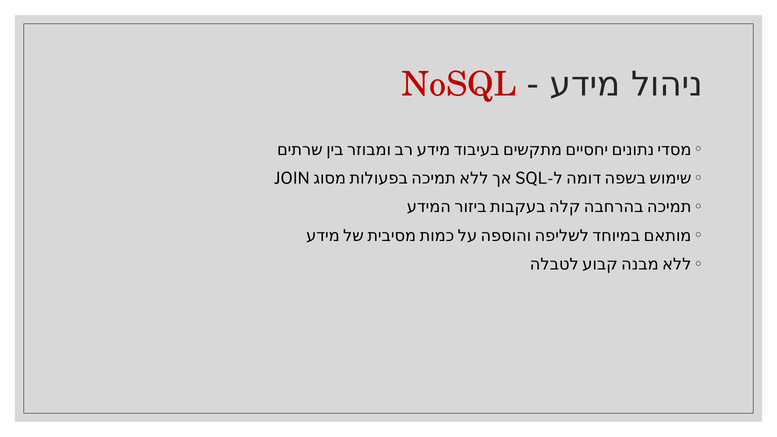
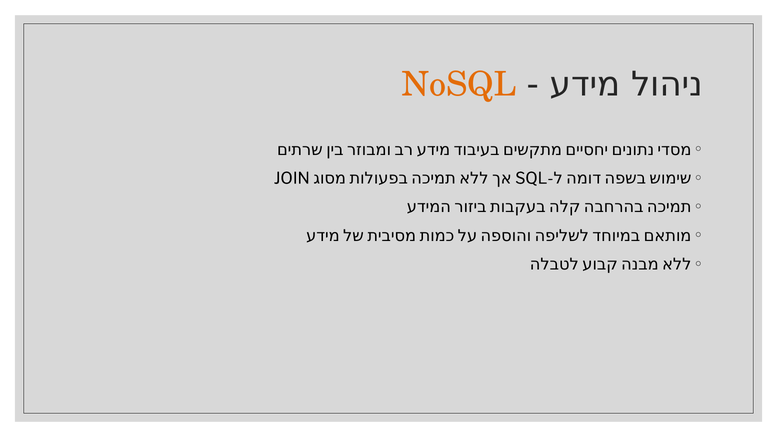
NoSQL colour: red -> orange
